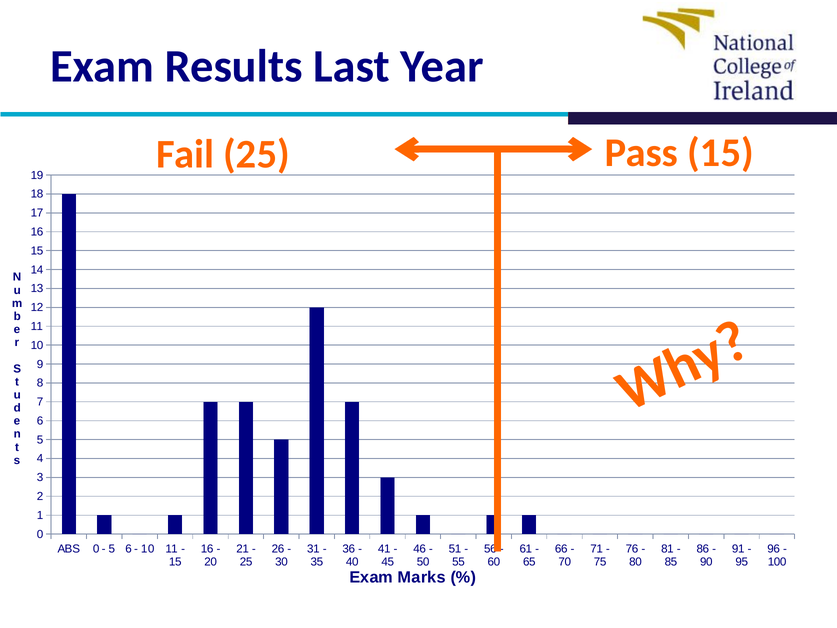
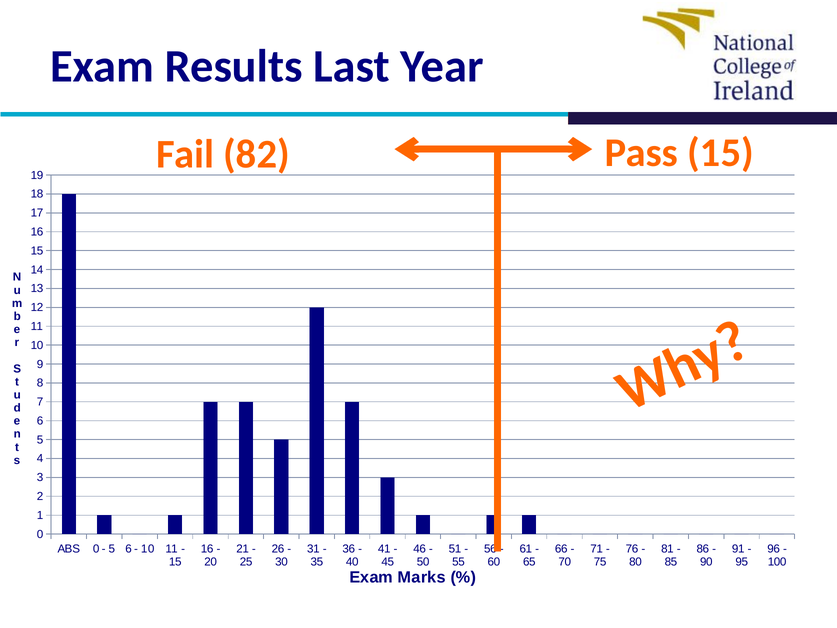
Fail 25: 25 -> 82
